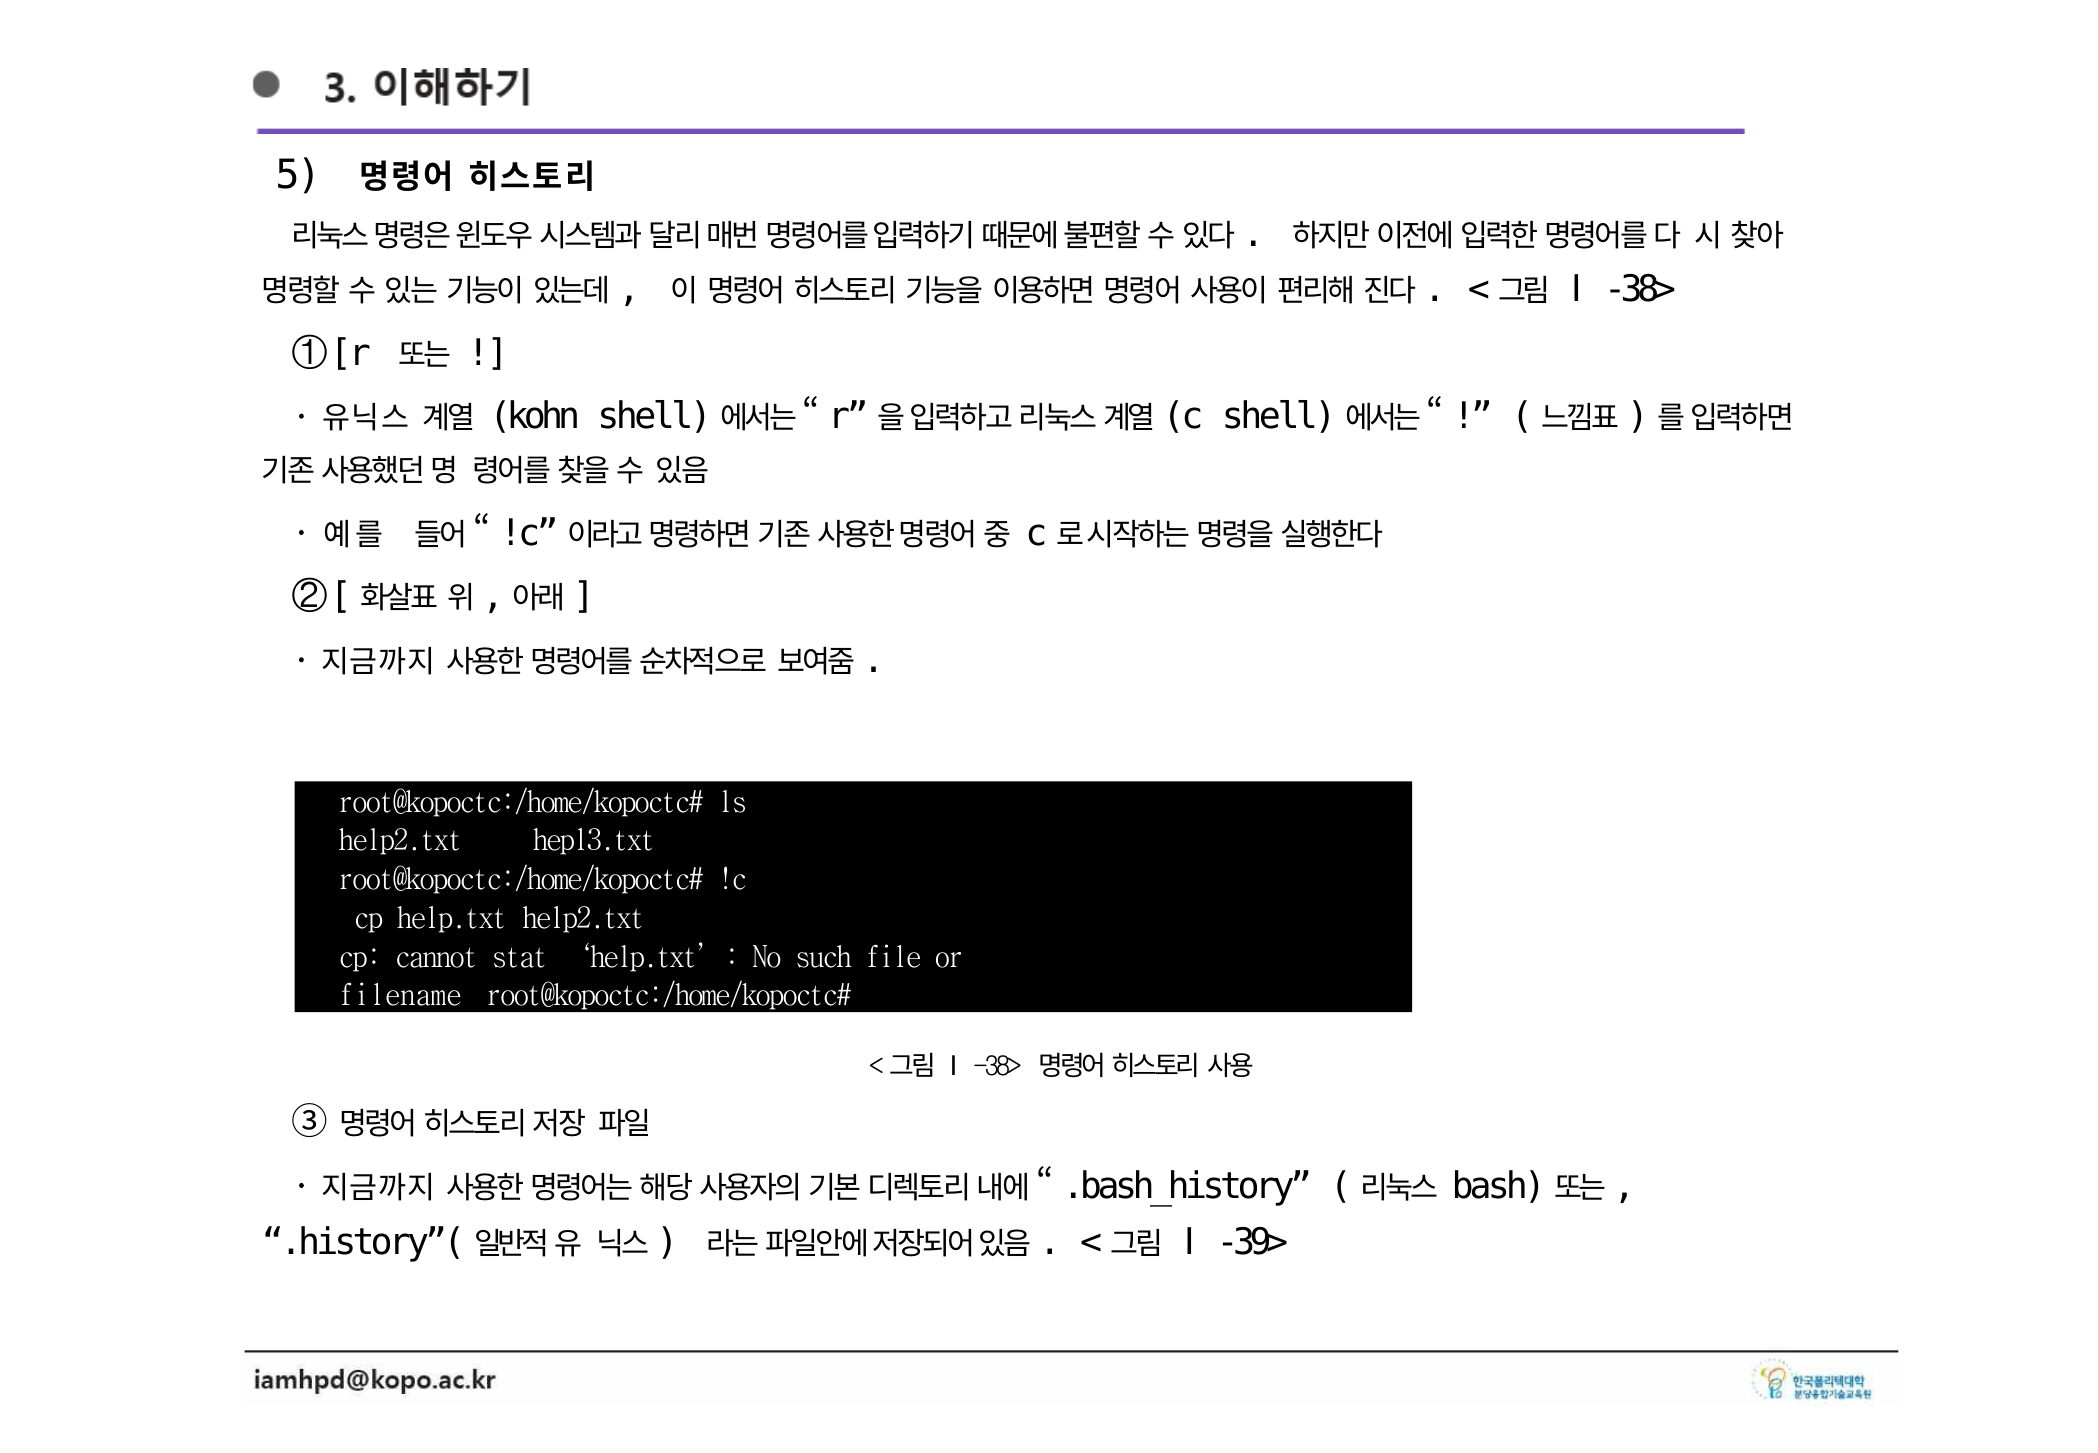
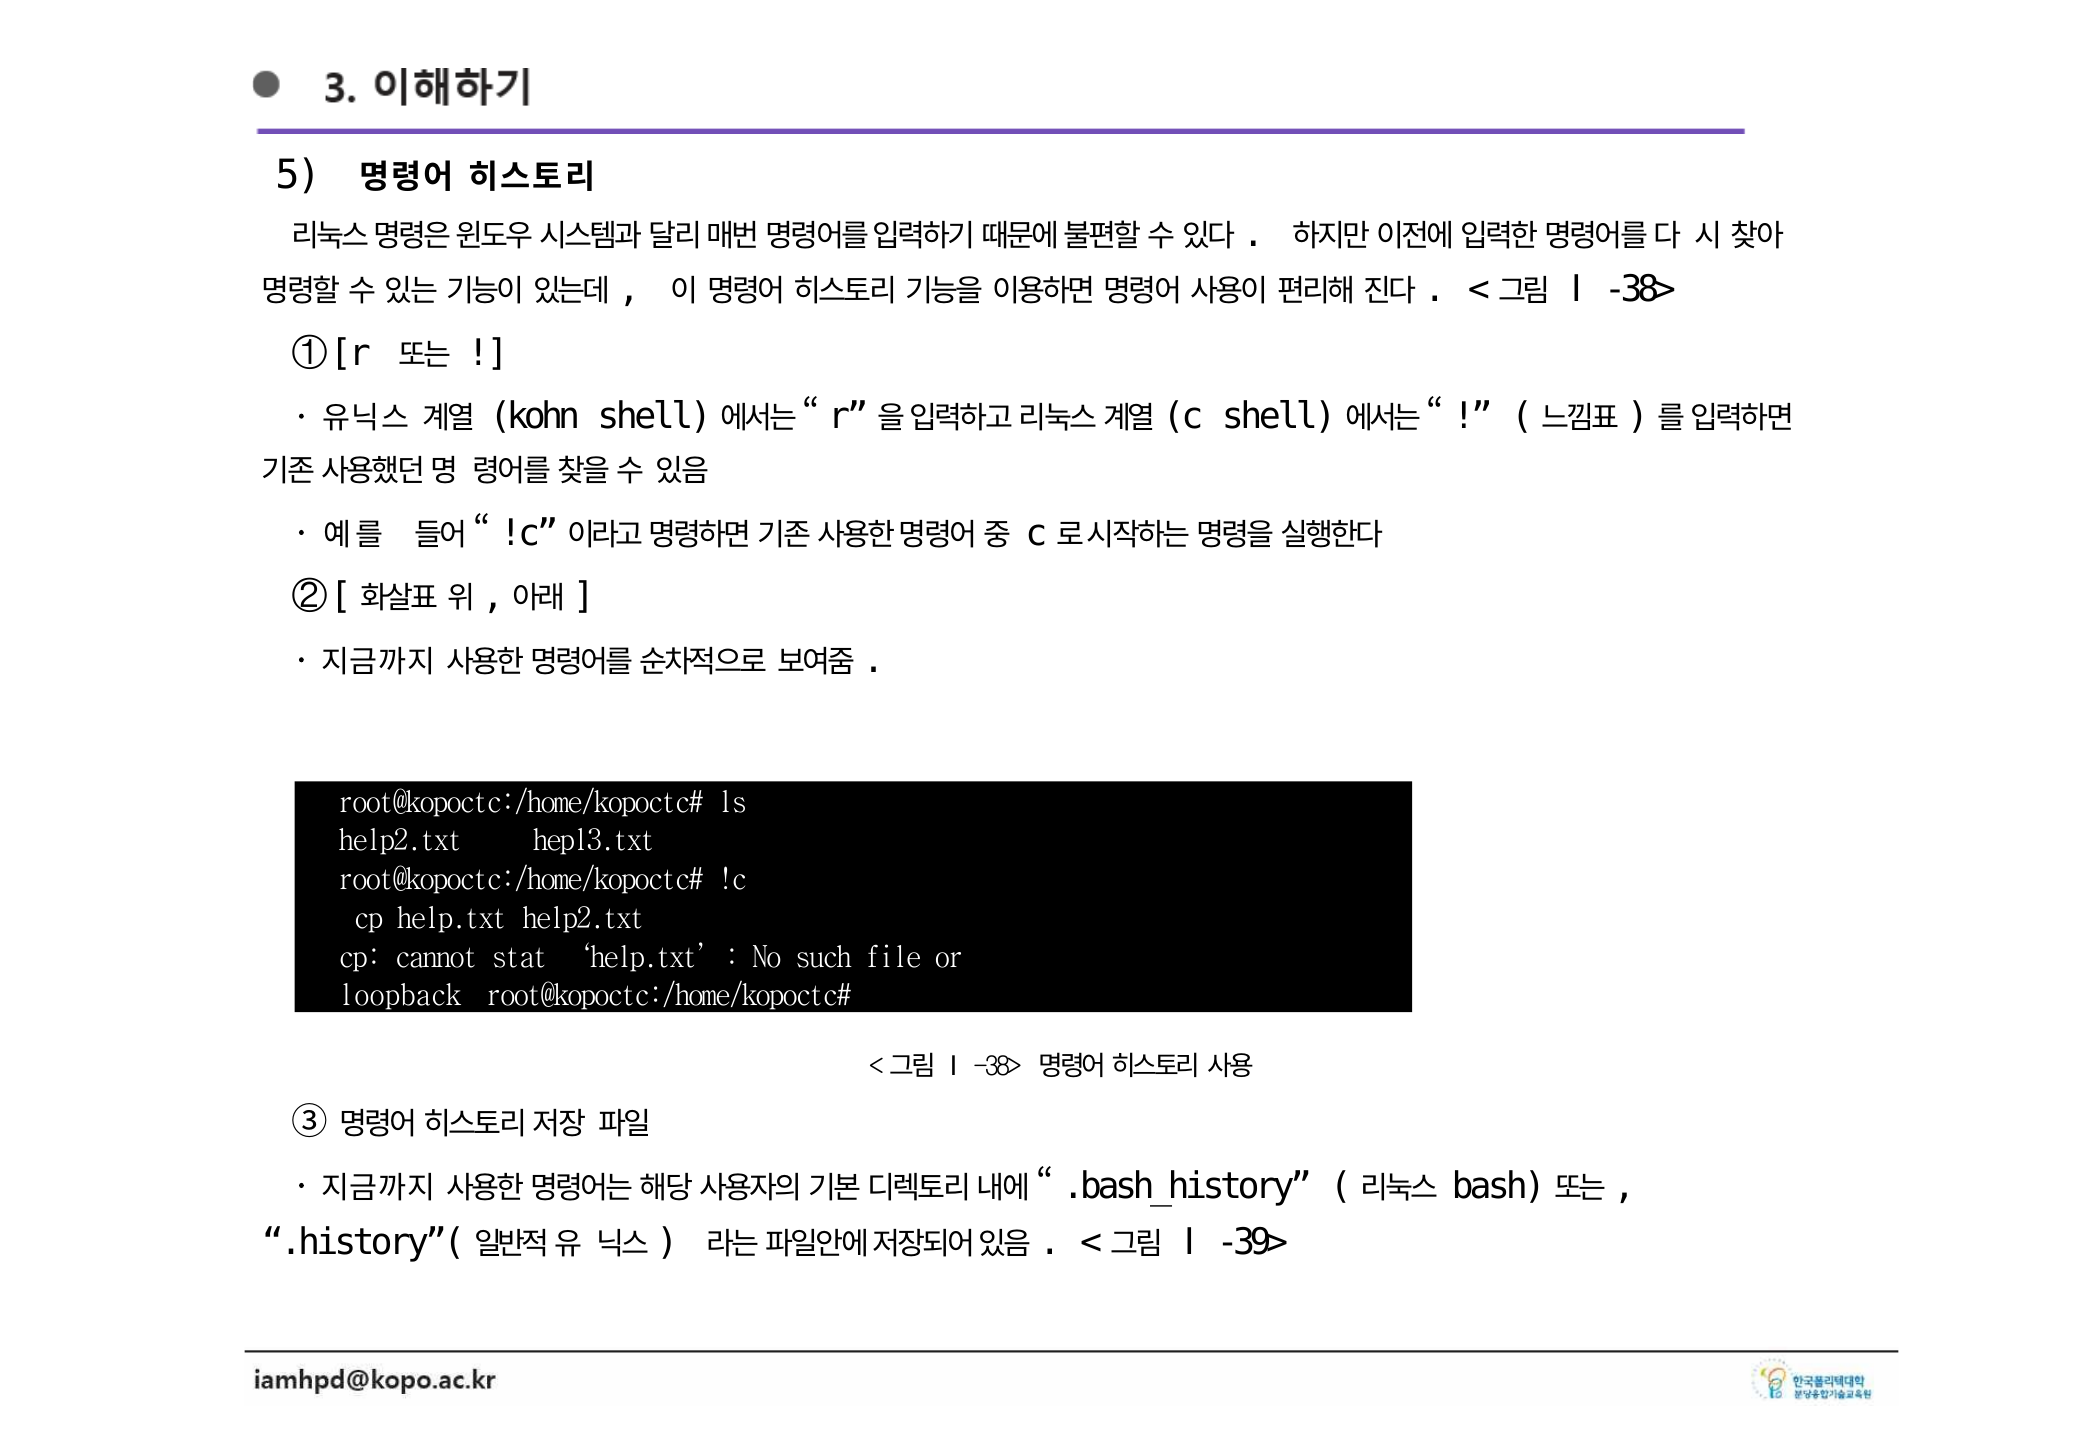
filename: filename -> loopback
